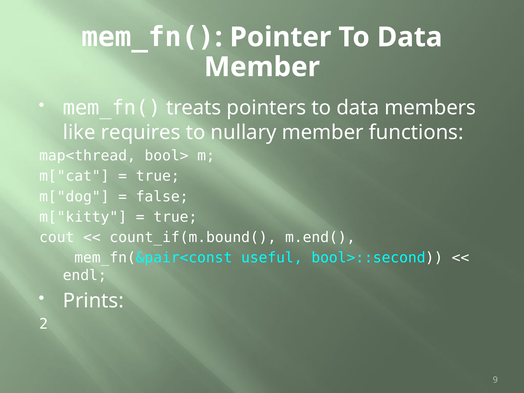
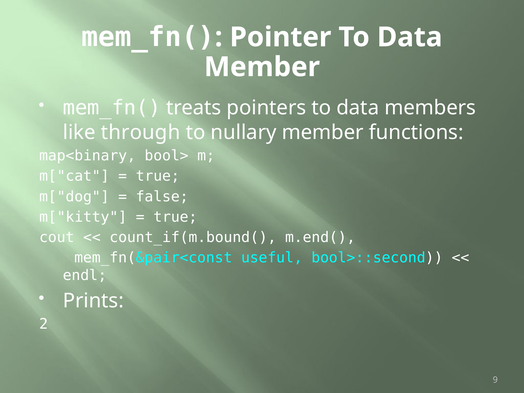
requires: requires -> through
map<thread: map<thread -> map<binary
